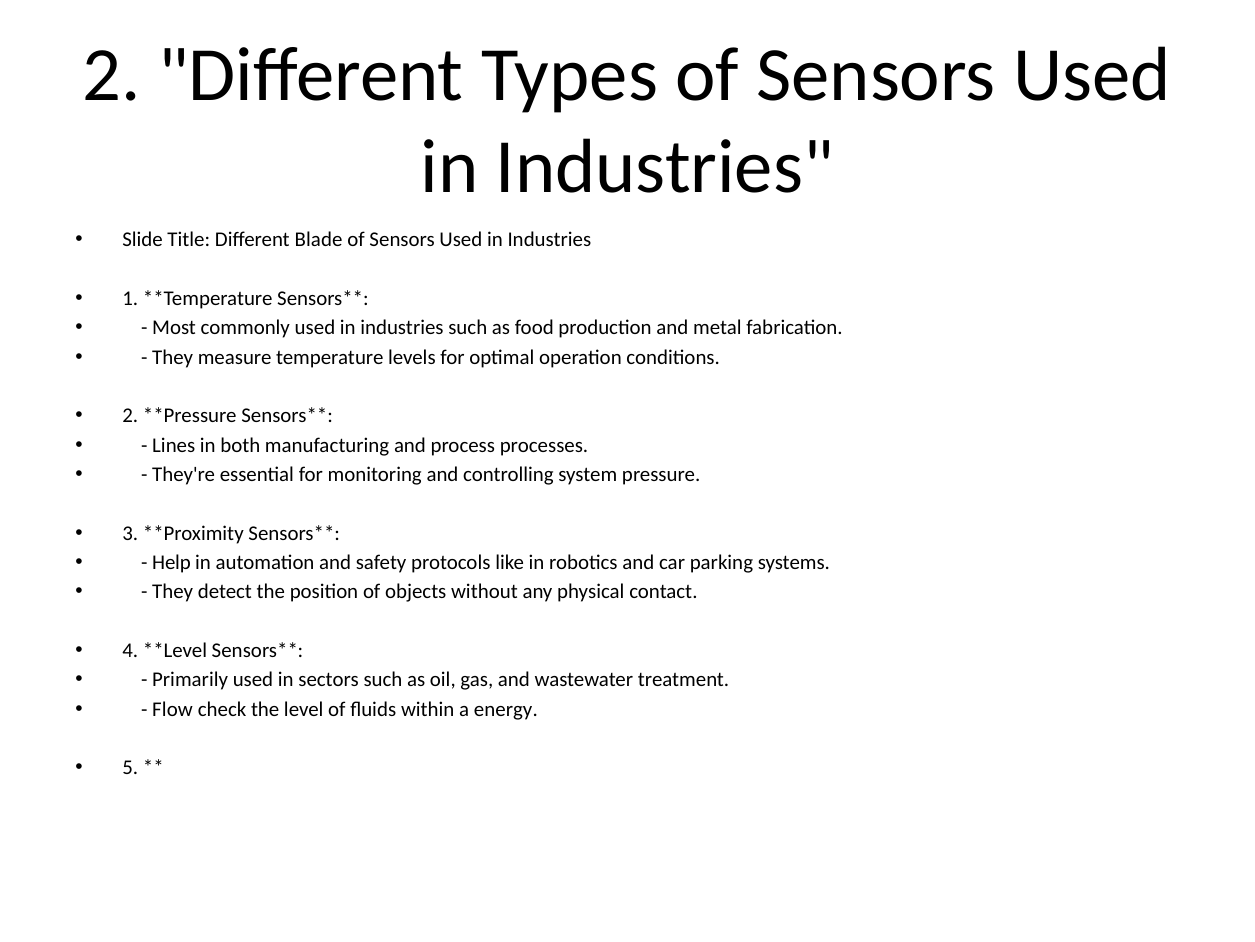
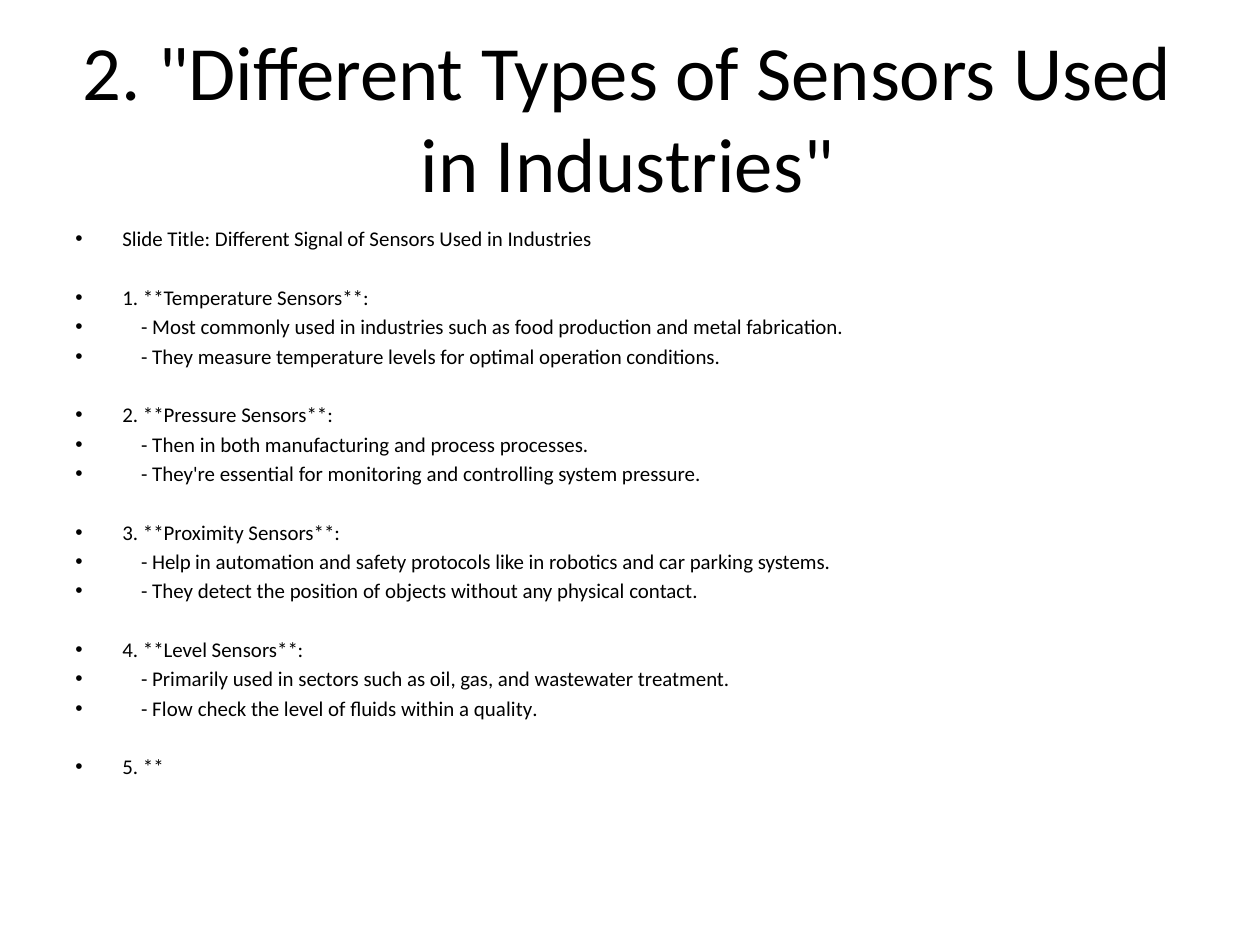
Blade: Blade -> Signal
Lines: Lines -> Then
energy: energy -> quality
